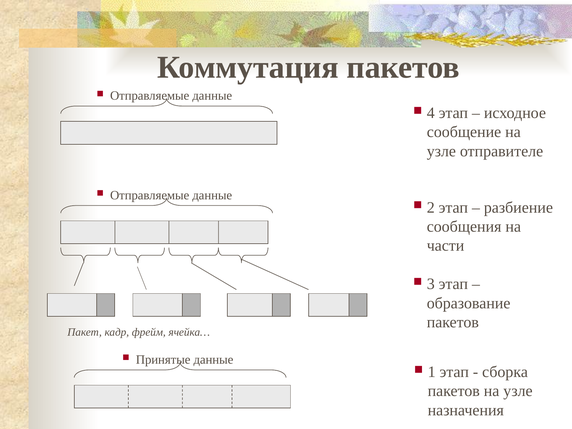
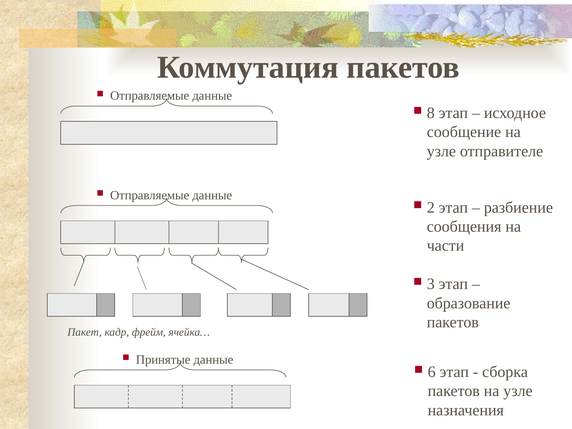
4: 4 -> 8
1: 1 -> 6
